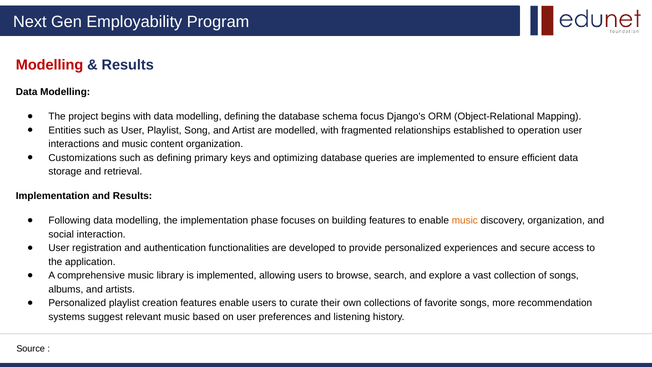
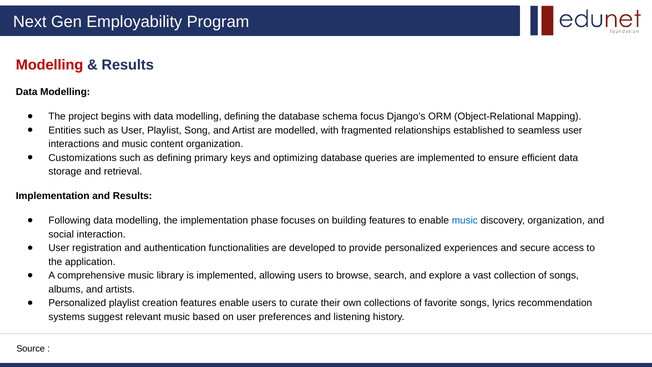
operation: operation -> seamless
music at (465, 221) colour: orange -> blue
more: more -> lyrics
